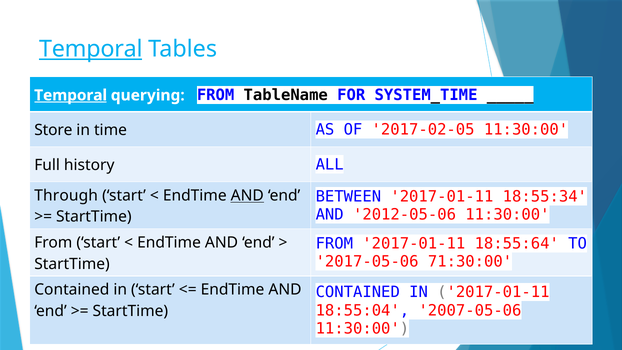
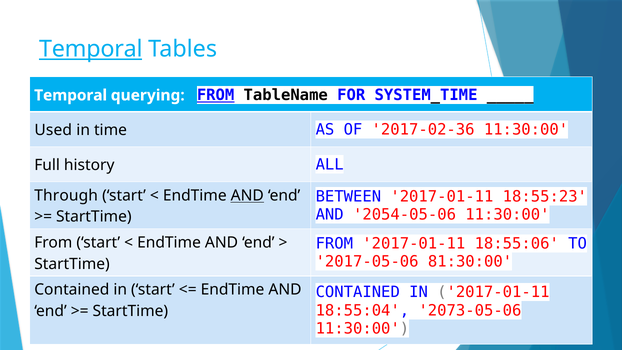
Temporal at (71, 95) underline: present -> none
FROM at (216, 95) underline: none -> present
Store: Store -> Used
2017-02-05: 2017-02-05 -> 2017-02-36
18:55:34: 18:55:34 -> 18:55:23
2012-05-06: 2012-05-06 -> 2054-05-06
18:55:64: 18:55:64 -> 18:55:06
71:30:00: 71:30:00 -> 81:30:00
2007-05-06: 2007-05-06 -> 2073-05-06
